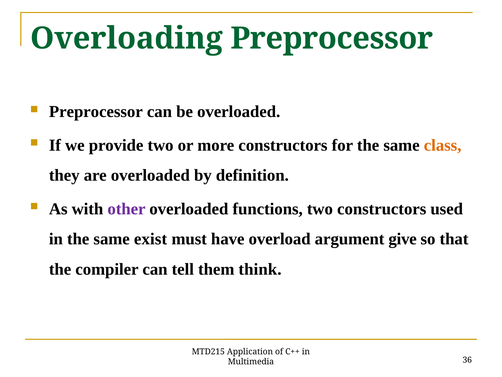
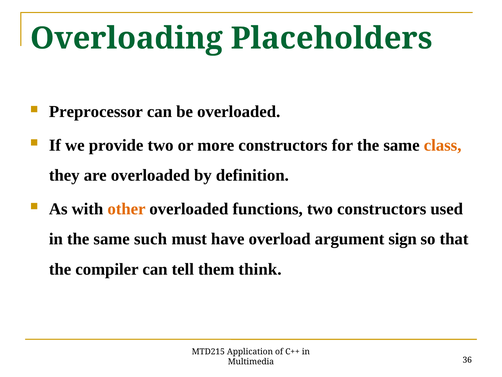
Overloading Preprocessor: Preprocessor -> Placeholders
other colour: purple -> orange
exist: exist -> such
give: give -> sign
